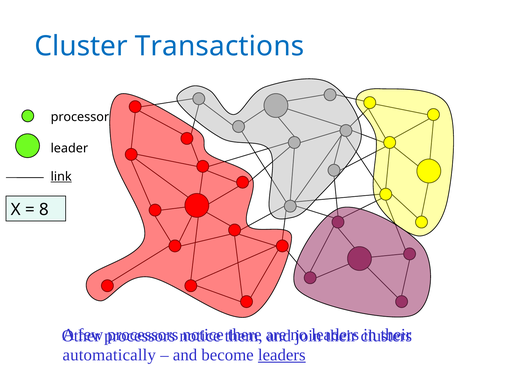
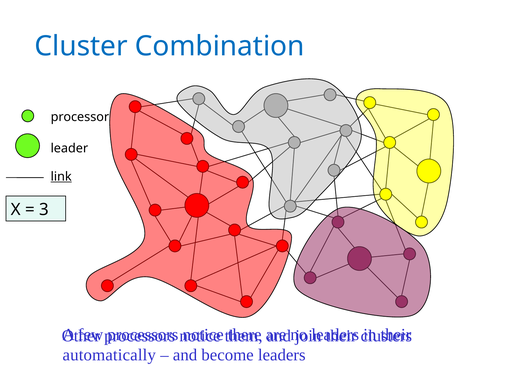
Transactions: Transactions -> Combination
8: 8 -> 3
leaders at (282, 355) underline: present -> none
